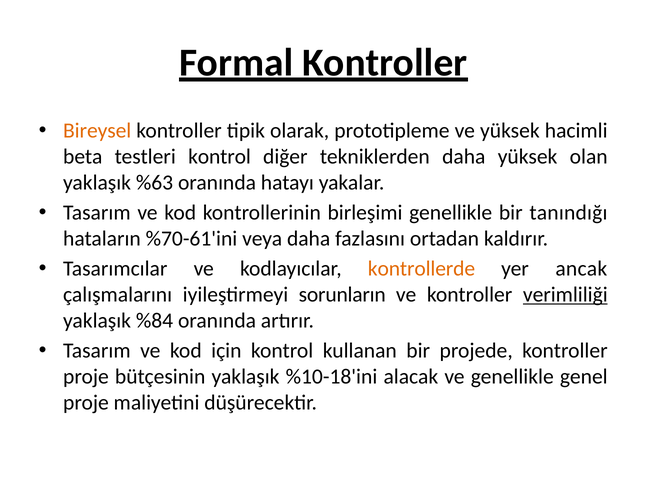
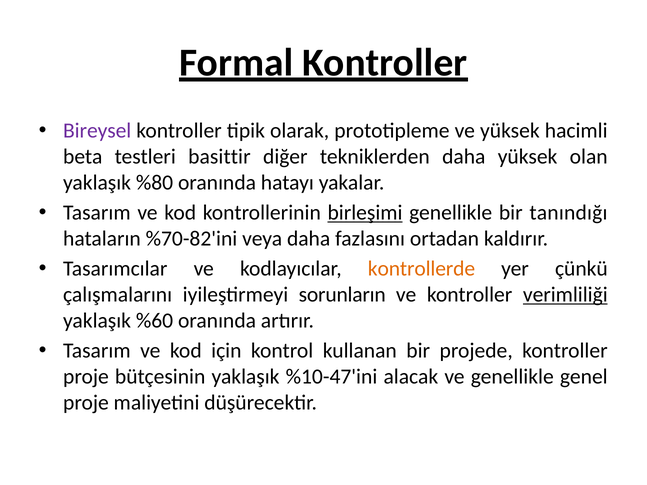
Bireysel colour: orange -> purple
testleri kontrol: kontrol -> basittir
%63: %63 -> %80
birleşimi underline: none -> present
%70-61'ini: %70-61'ini -> %70-82'ini
ancak: ancak -> çünkü
%84: %84 -> %60
%10-18'ini: %10-18'ini -> %10-47'ini
